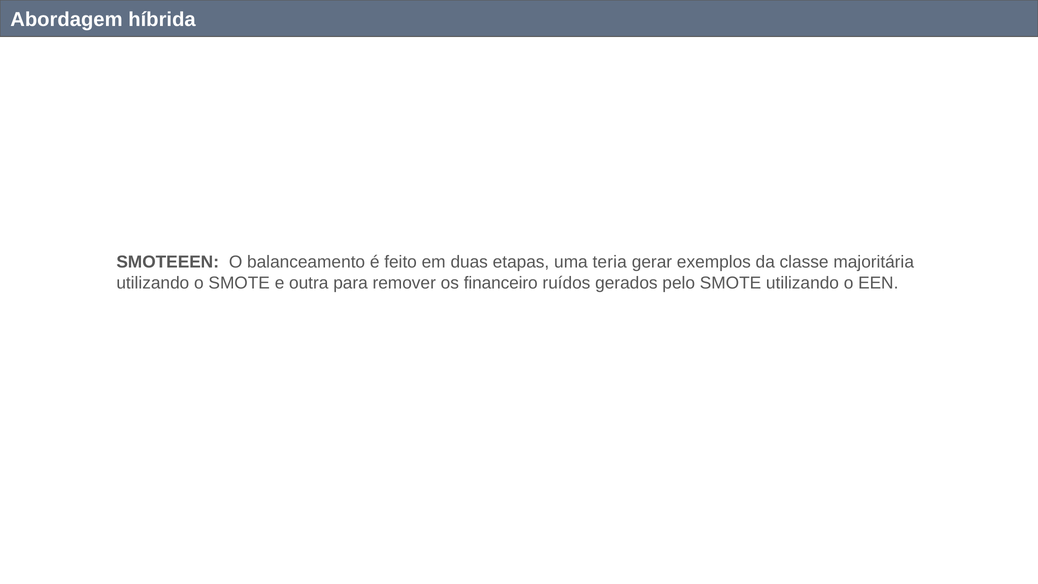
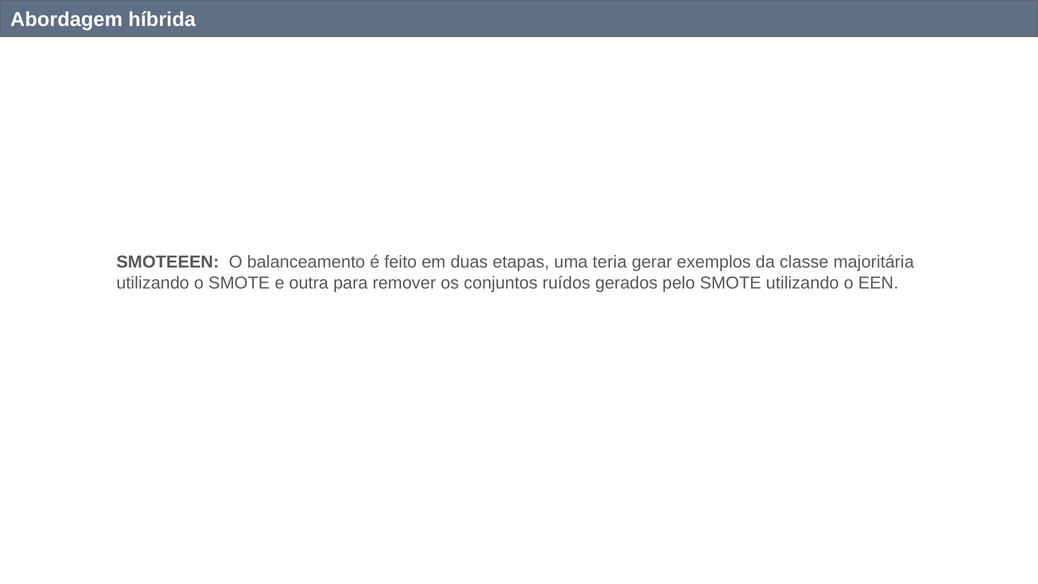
financeiro: financeiro -> conjuntos
